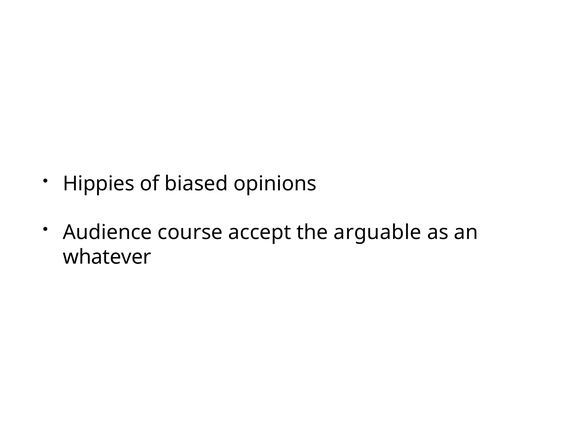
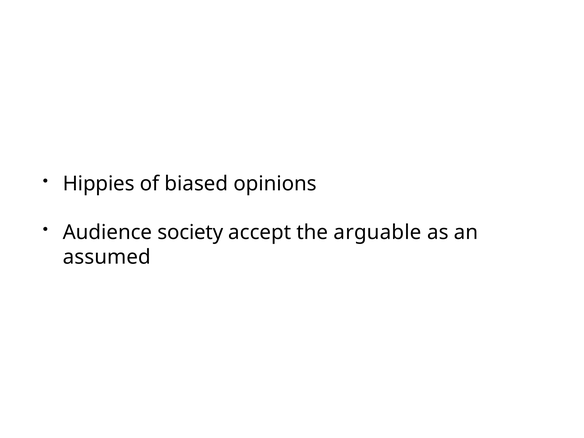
course: course -> society
whatever: whatever -> assumed
